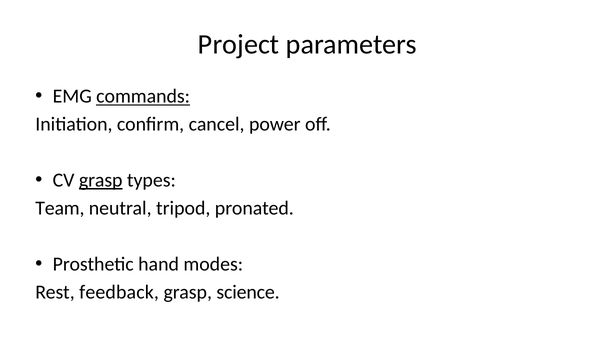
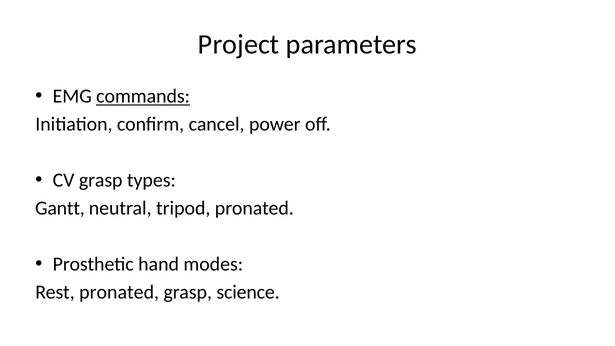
grasp at (101, 180) underline: present -> none
Team: Team -> Gantt
Rest feedback: feedback -> pronated
